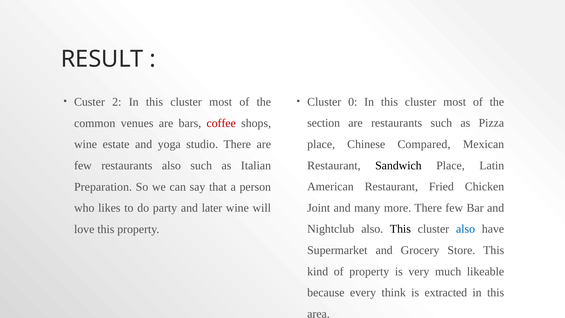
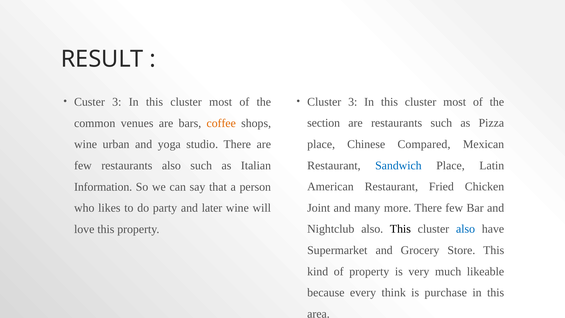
Cluster 0: 0 -> 3
Custer 2: 2 -> 3
coffee colour: red -> orange
estate: estate -> urban
Sandwich colour: black -> blue
Preparation: Preparation -> Information
extracted: extracted -> purchase
